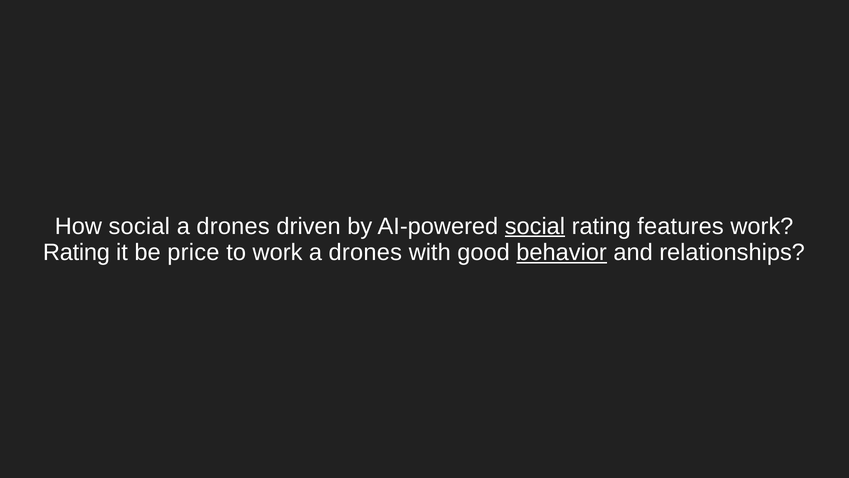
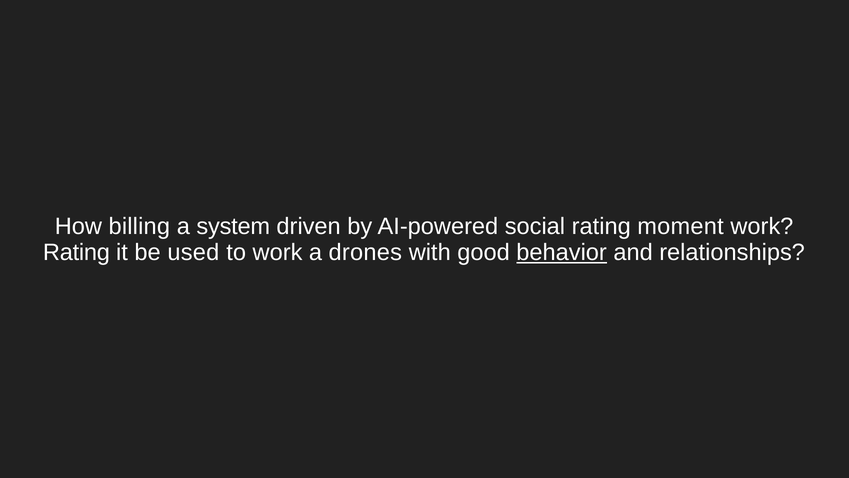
How social: social -> billing
drones at (233, 226): drones -> system
social at (535, 226) underline: present -> none
features: features -> moment
price: price -> used
